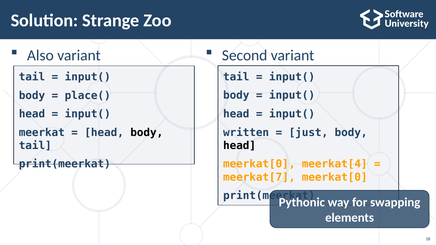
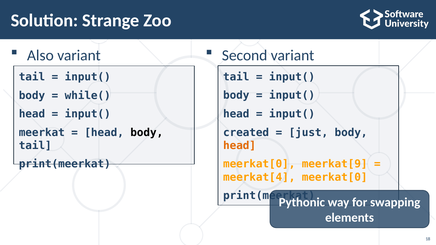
place(: place( -> while(
written: written -> created
head at (240, 146) colour: black -> orange
meerkat[4: meerkat[4 -> meerkat[9
meerkat[7: meerkat[7 -> meerkat[4
